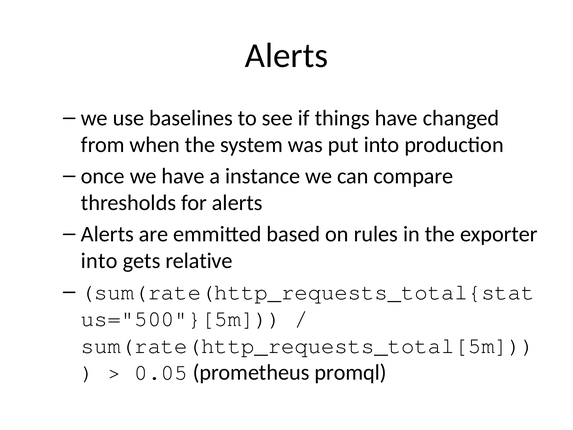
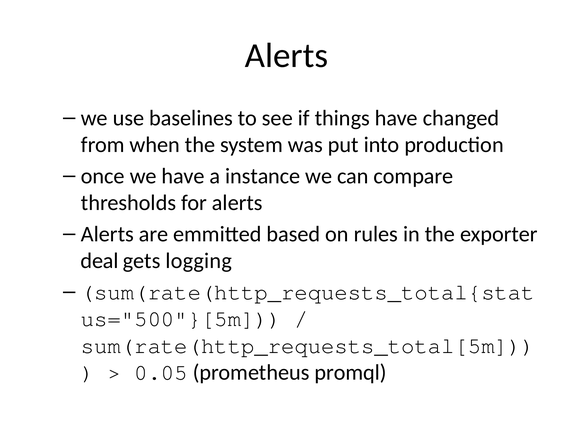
into at (99, 261): into -> deal
relative: relative -> logging
